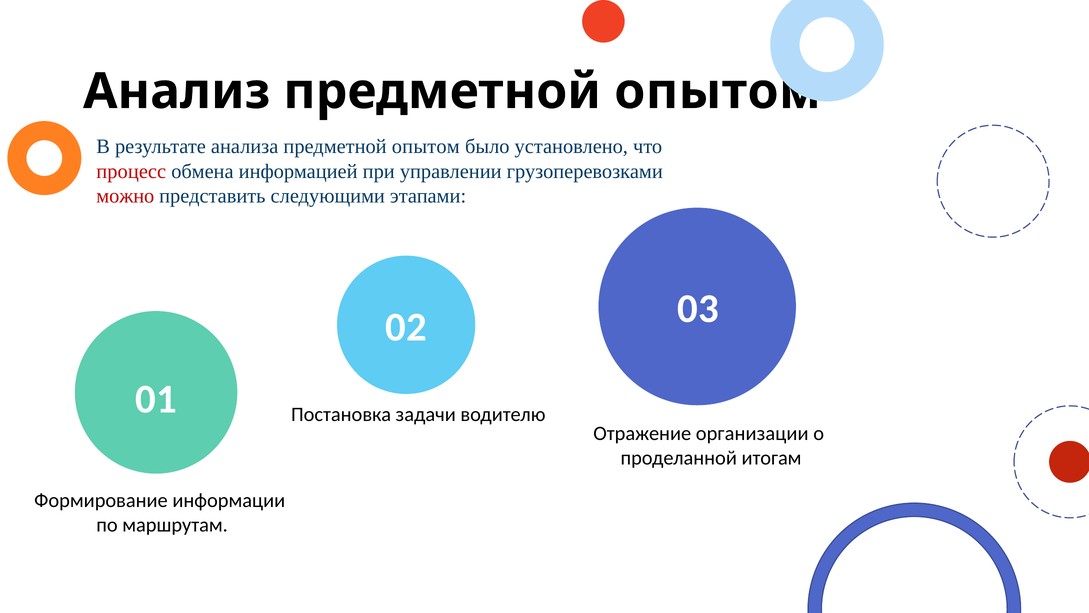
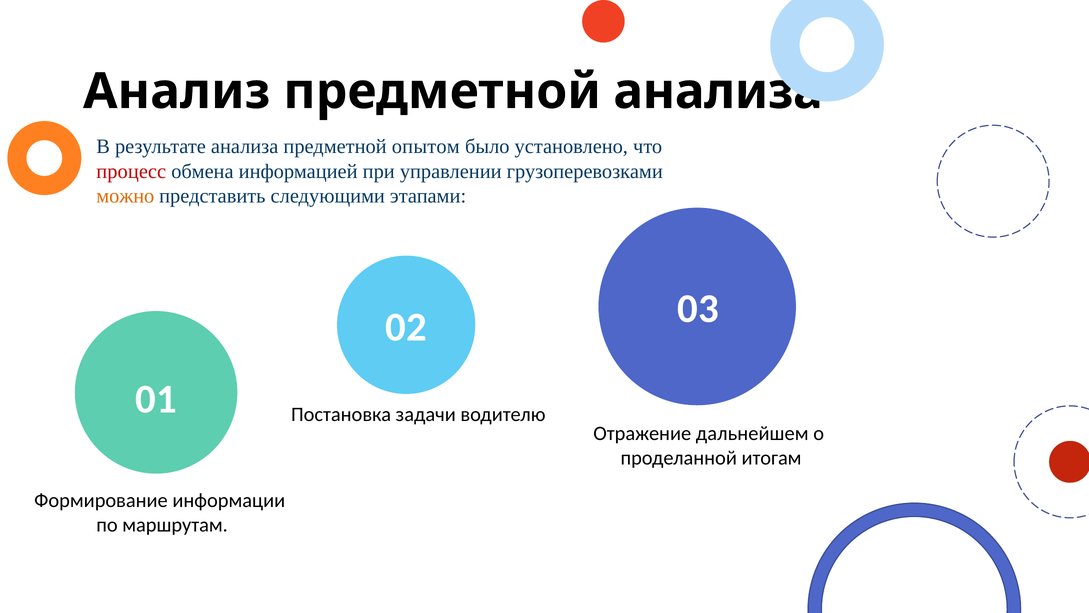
Анализ предметной опытом: опытом -> анализа
можно colour: red -> orange
организации: организации -> дальнейшем
